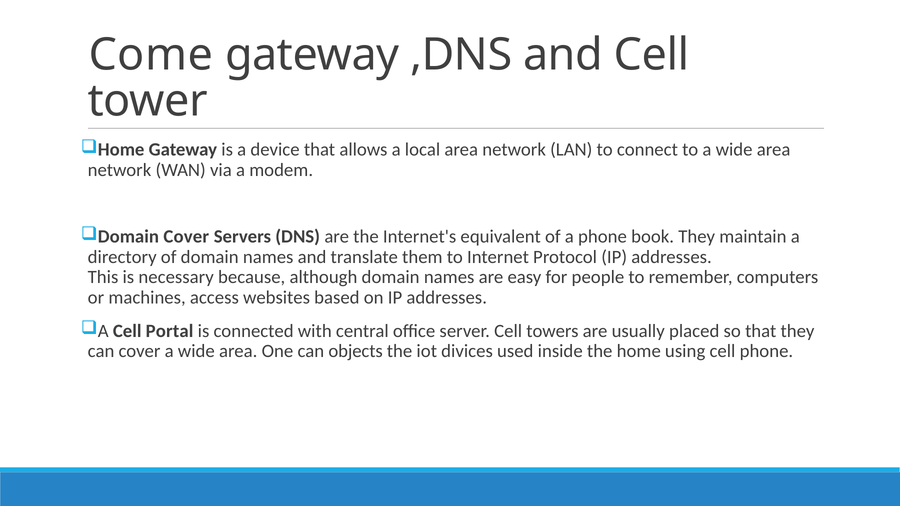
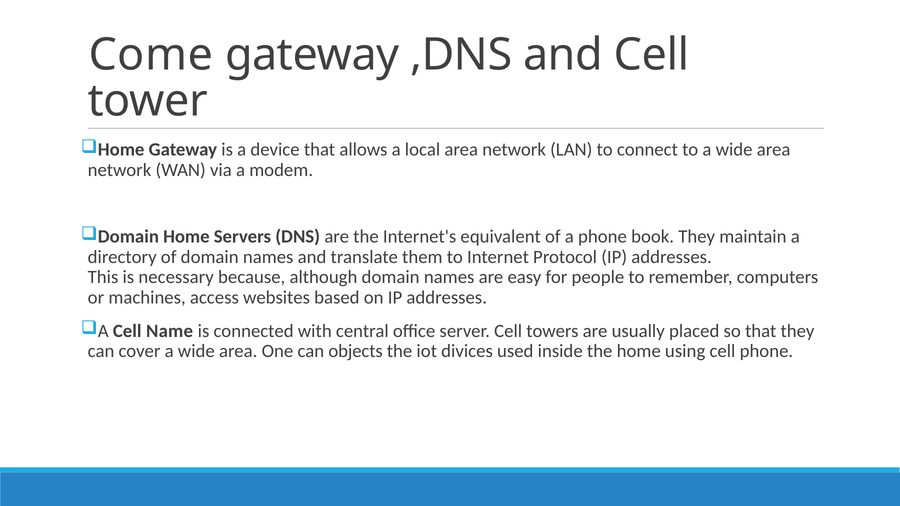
Domain Cover: Cover -> Home
Portal: Portal -> Name
